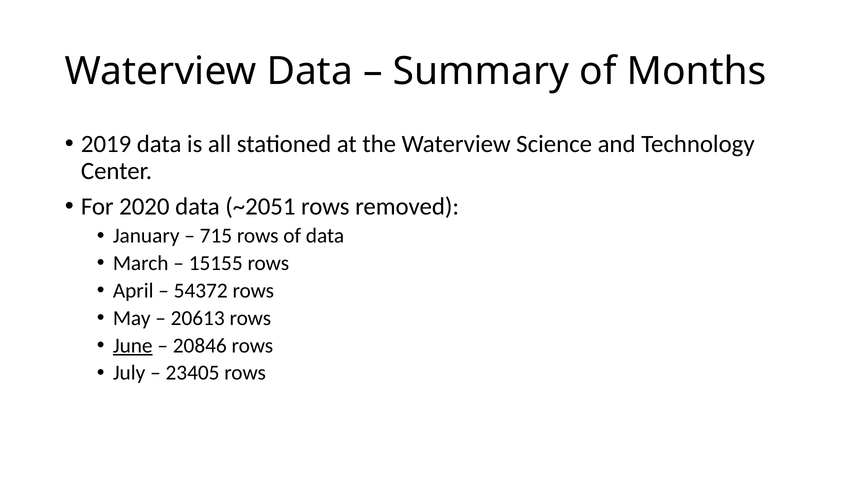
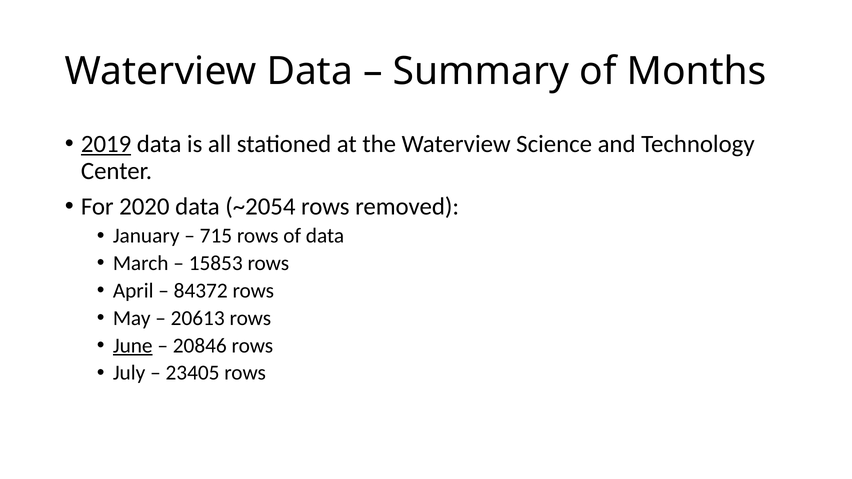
2019 underline: none -> present
~2051: ~2051 -> ~2054
15155: 15155 -> 15853
54372: 54372 -> 84372
